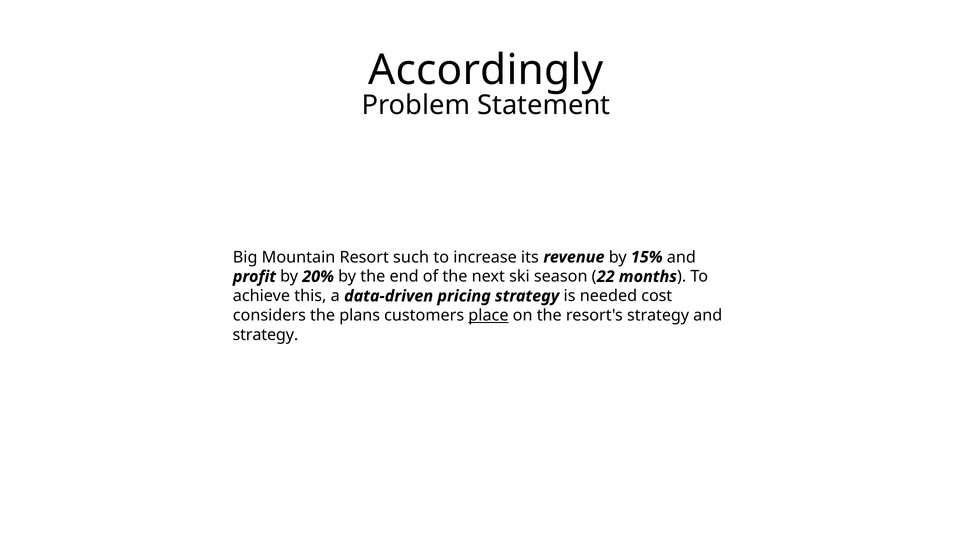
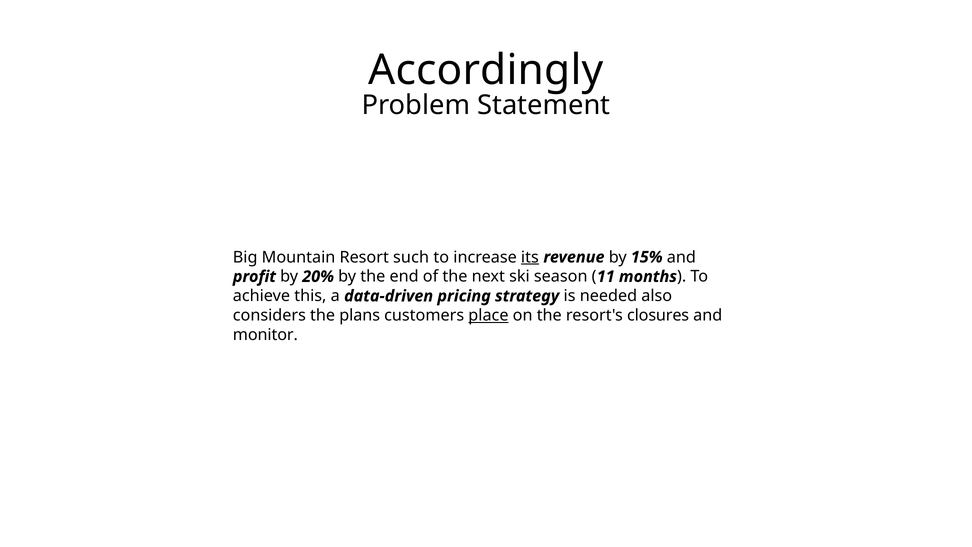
its underline: none -> present
22: 22 -> 11
cost: cost -> also
resort's strategy: strategy -> closures
strategy at (265, 335): strategy -> monitor
